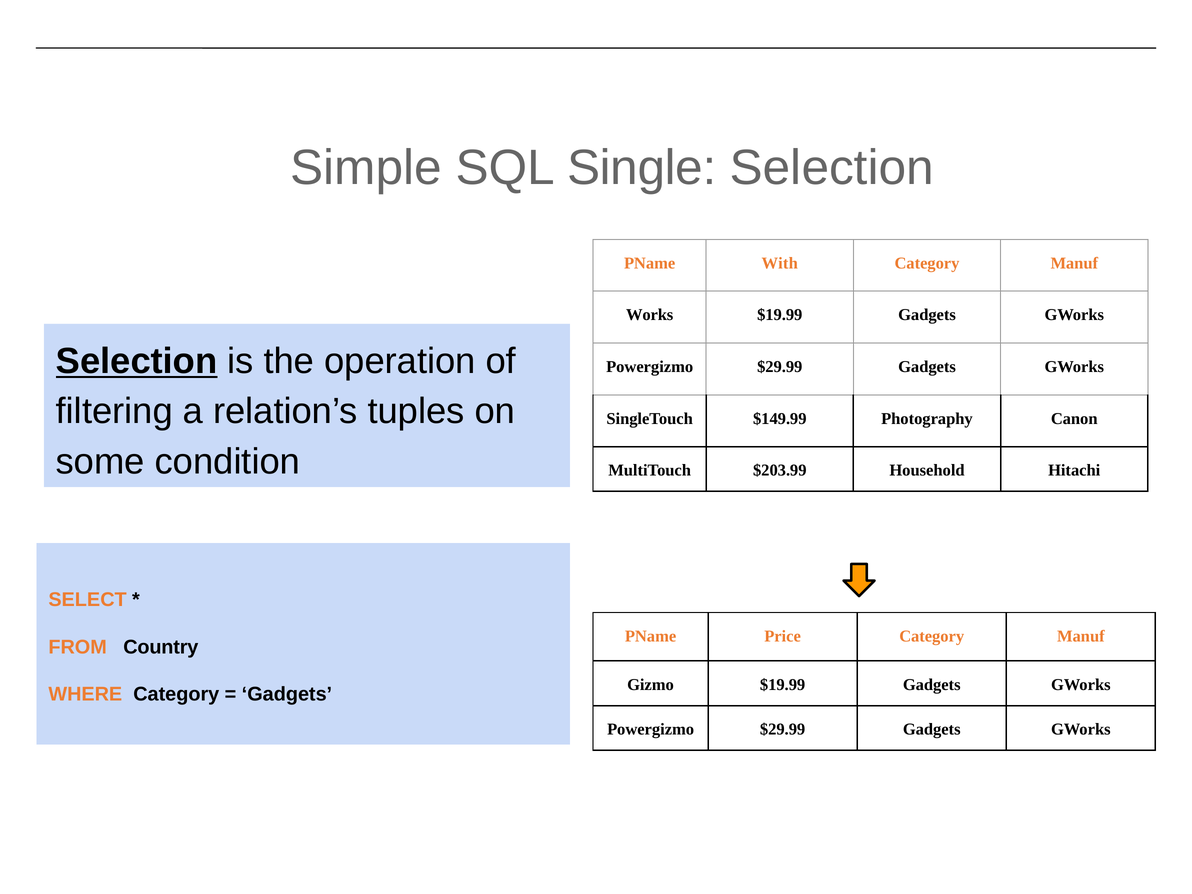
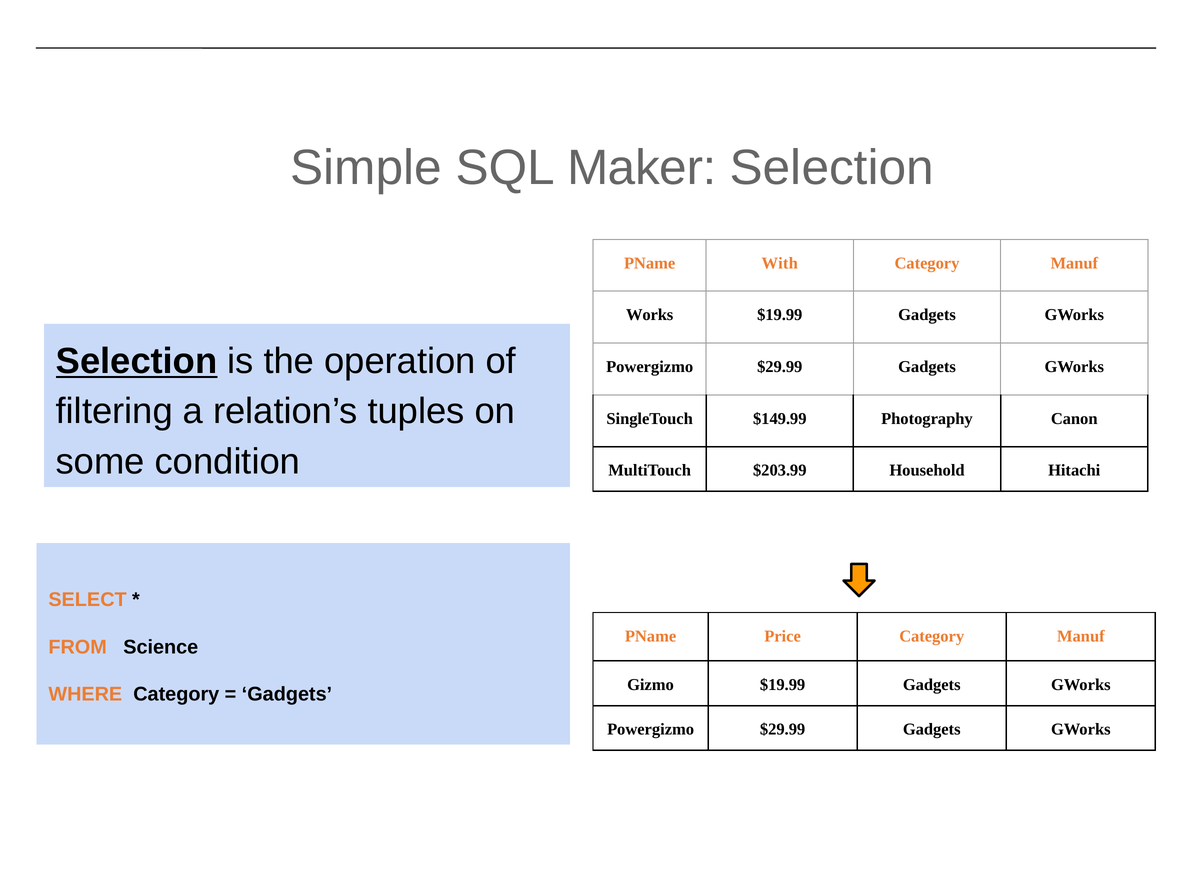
Single: Single -> Maker
Country: Country -> Science
